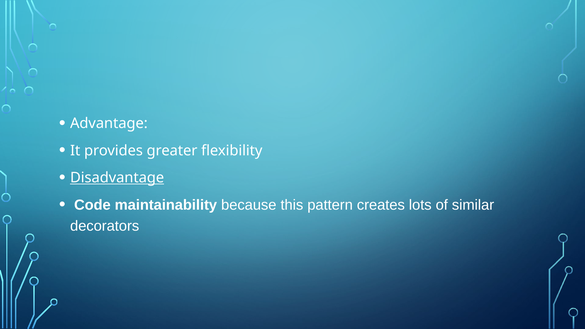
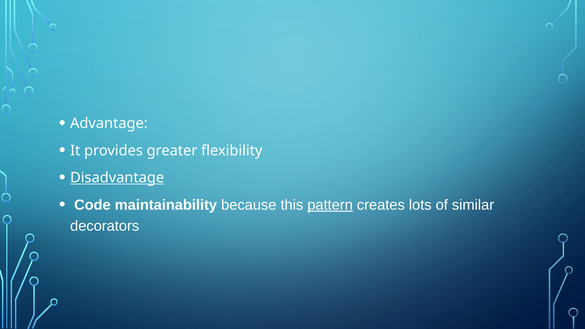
pattern underline: none -> present
